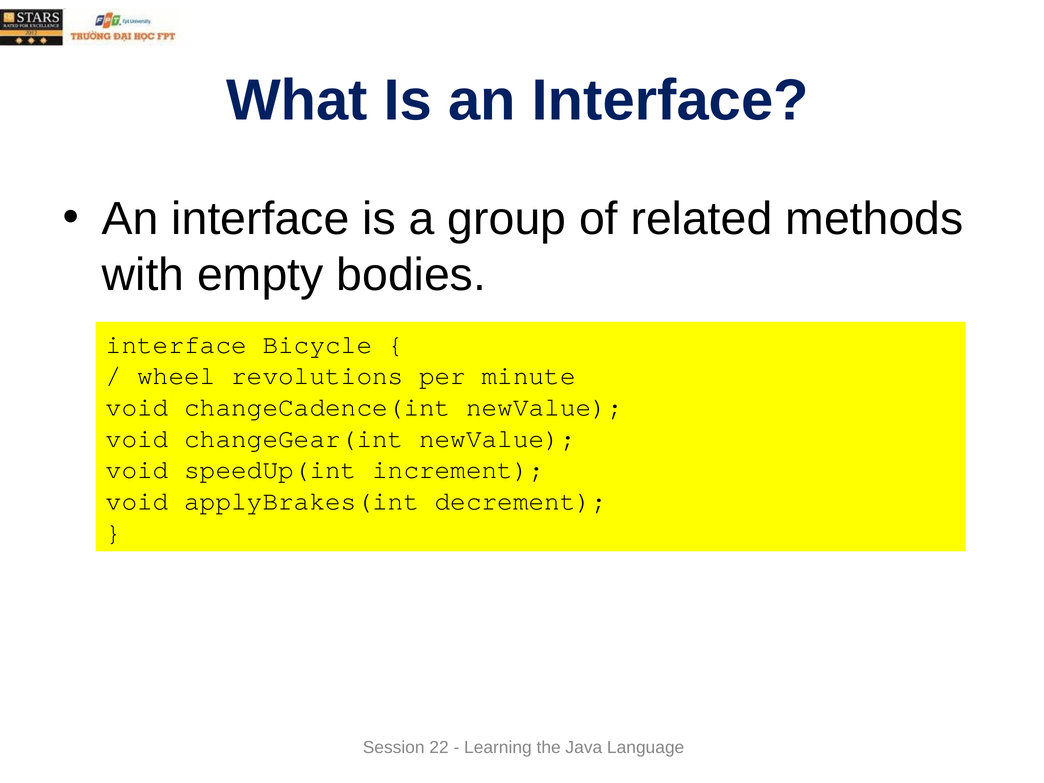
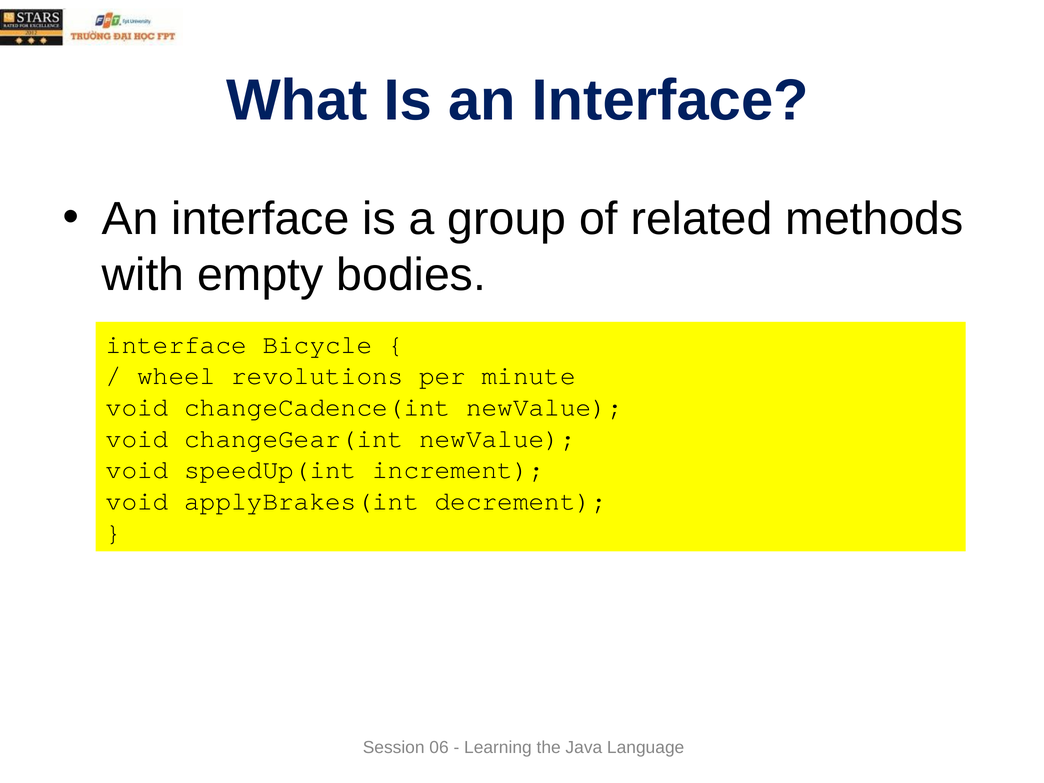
22: 22 -> 06
